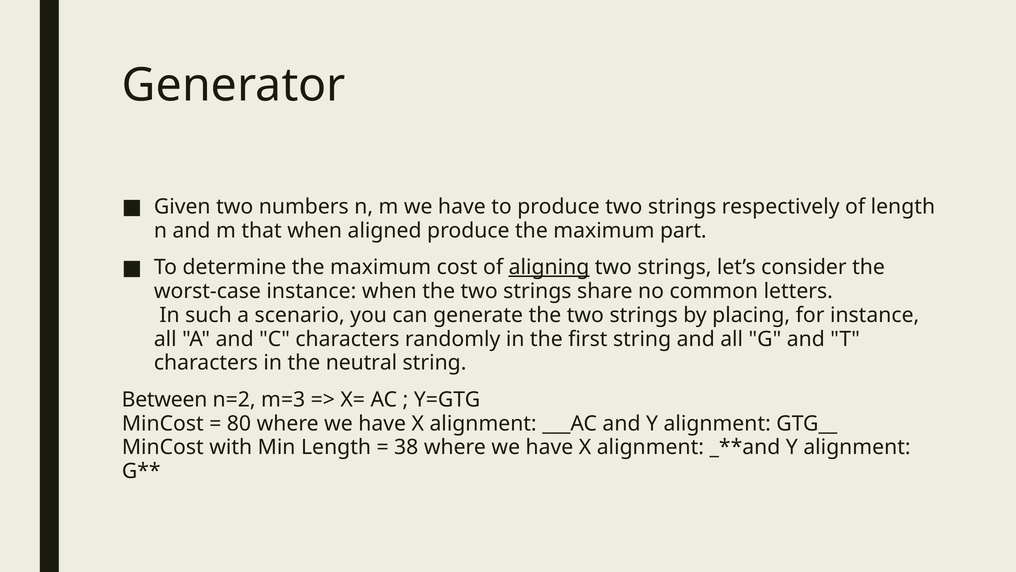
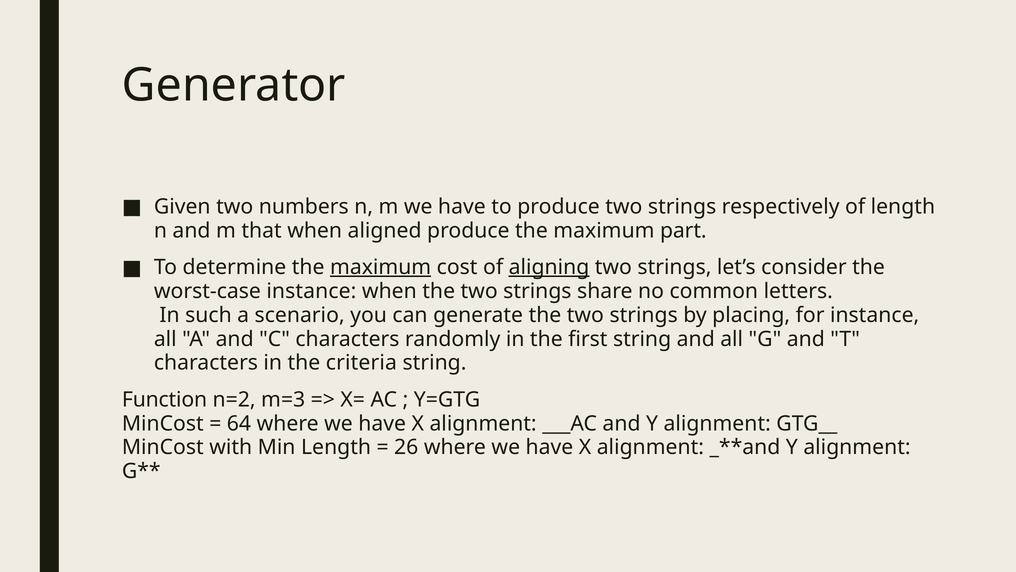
maximum at (381, 267) underline: none -> present
neutral: neutral -> criteria
Between: Between -> Function
80: 80 -> 64
38: 38 -> 26
